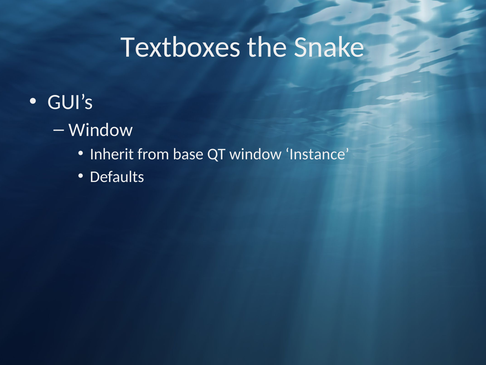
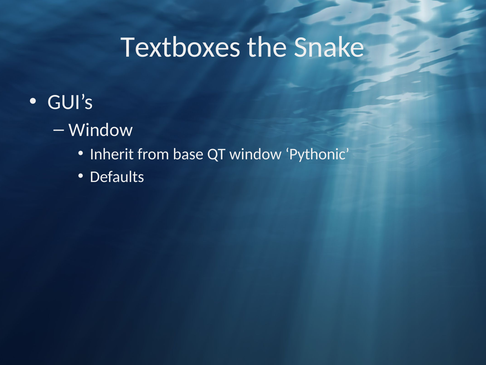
Instance: Instance -> Pythonic
